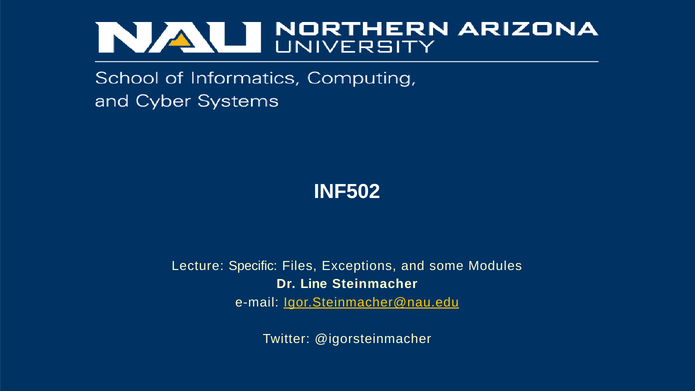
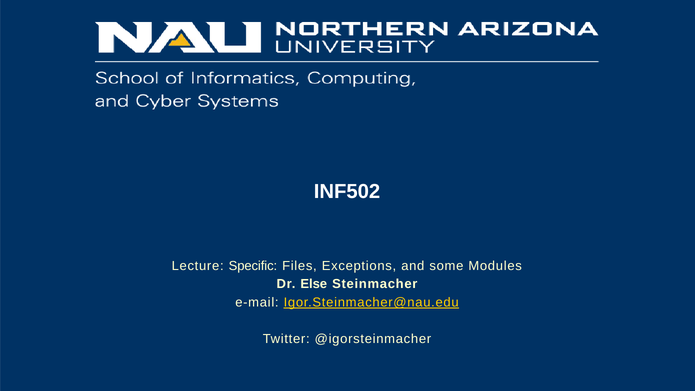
Line: Line -> Else
